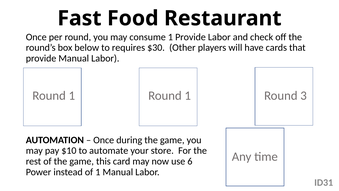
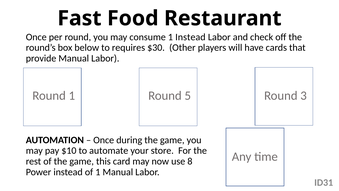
1 Provide: Provide -> Instead
1 Round 1: 1 -> 5
6: 6 -> 8
